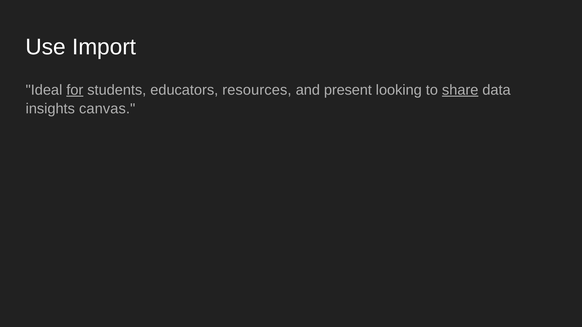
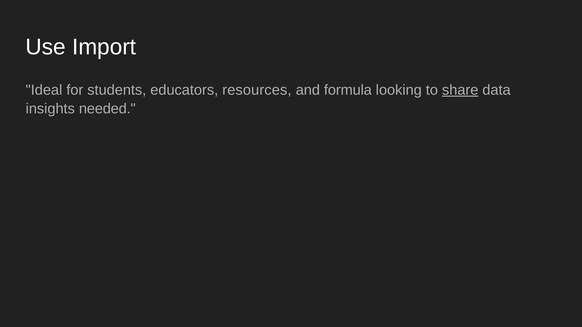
for underline: present -> none
present: present -> formula
canvas: canvas -> needed
